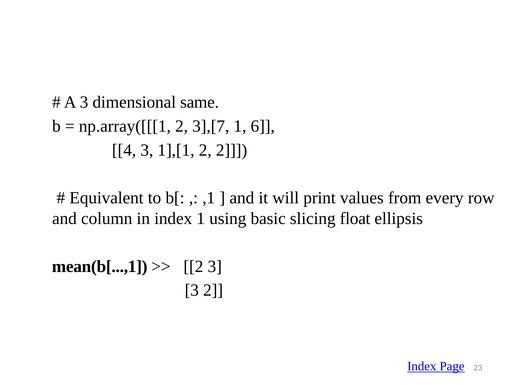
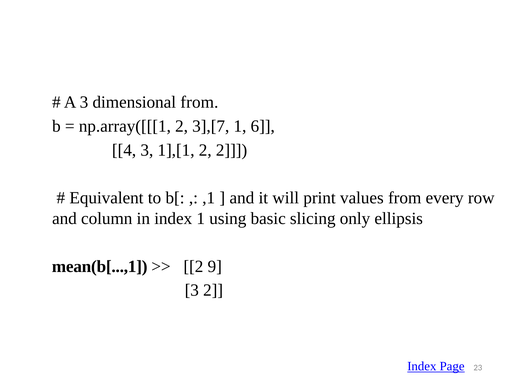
dimensional same: same -> from
float: float -> only
2 3: 3 -> 9
